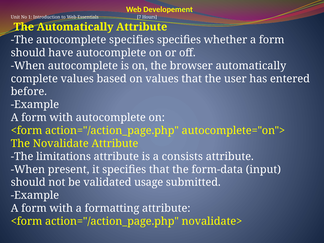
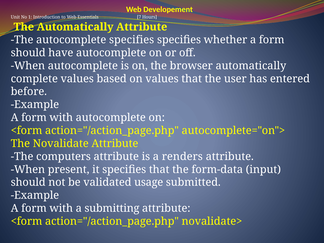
limitations: limitations -> computers
consists: consists -> renders
formatting: formatting -> submitting
